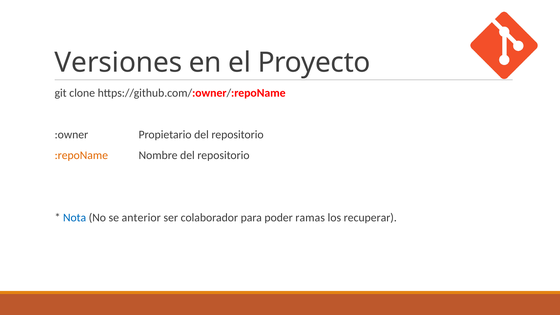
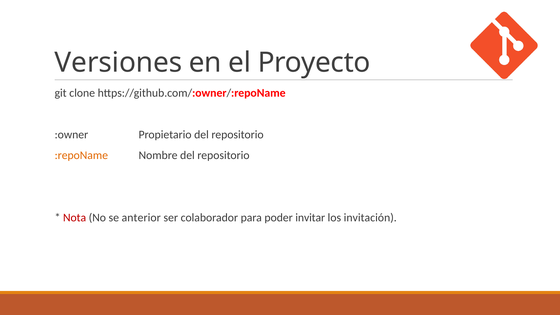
Nota colour: blue -> red
ramas: ramas -> invitar
recuperar: recuperar -> invitación
